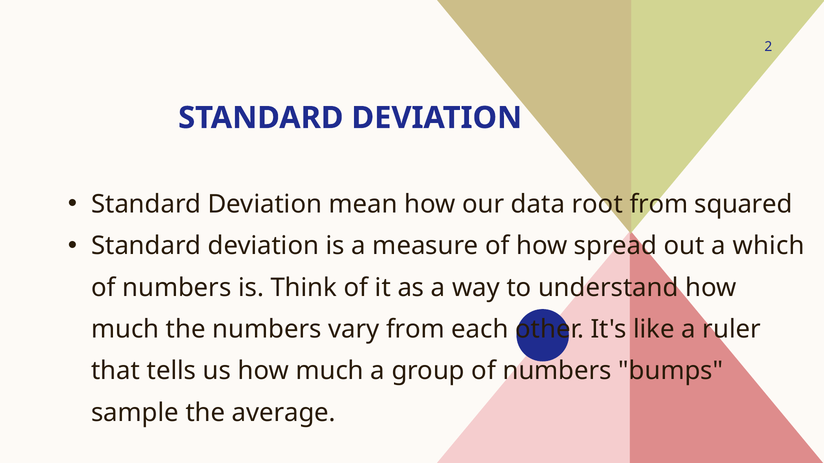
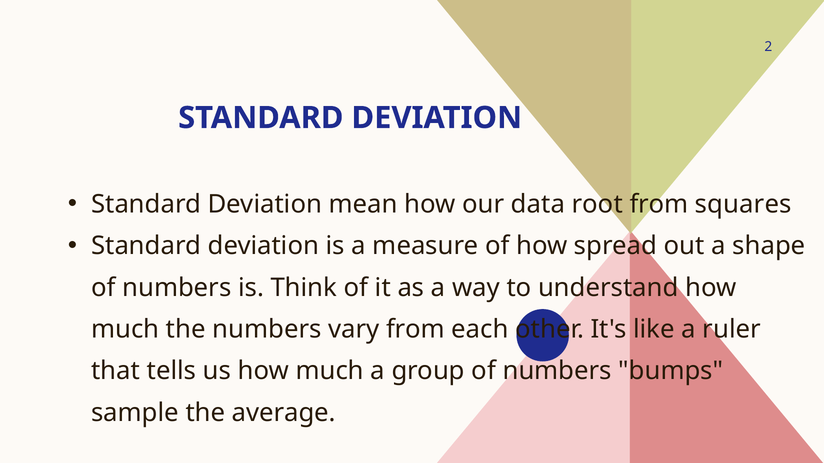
squared: squared -> squares
which: which -> shape
